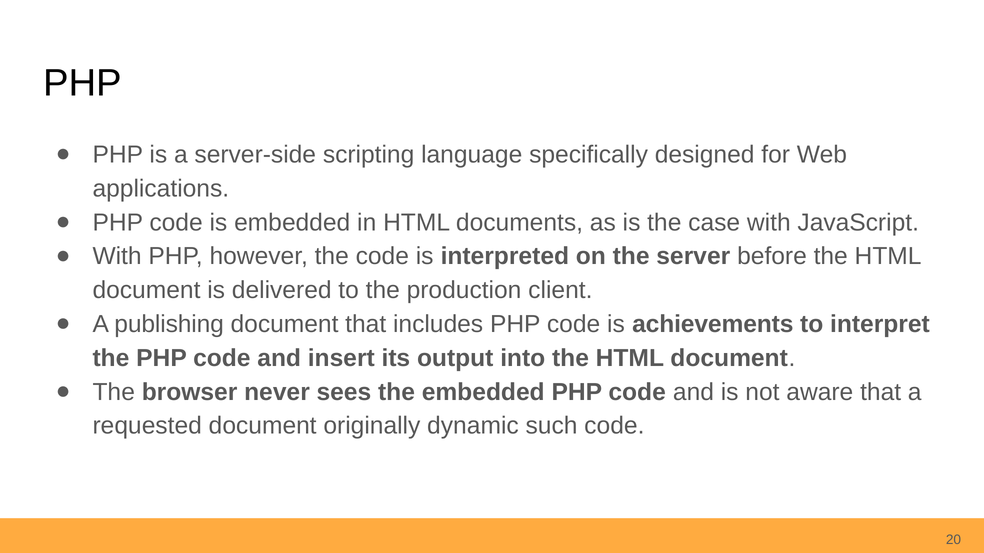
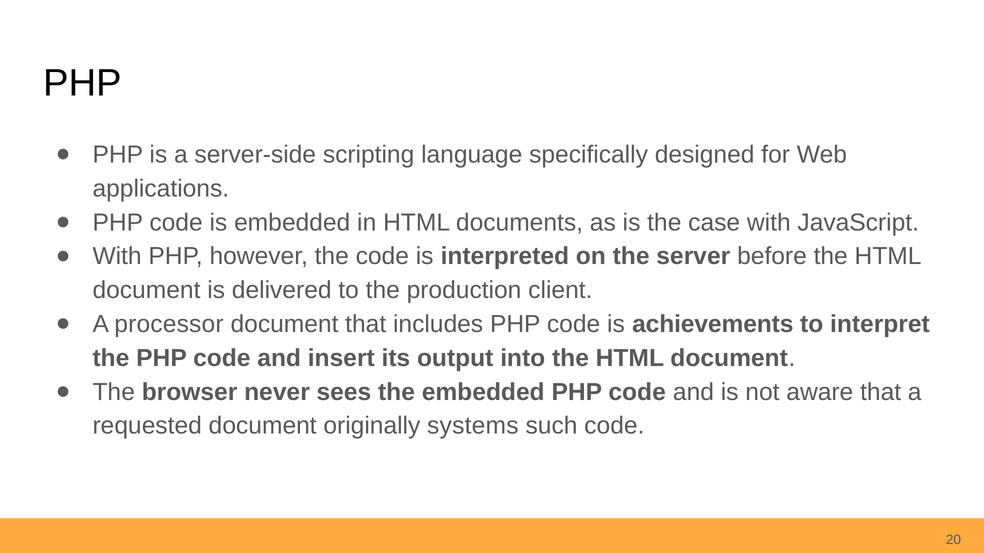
publishing: publishing -> processor
dynamic: dynamic -> systems
